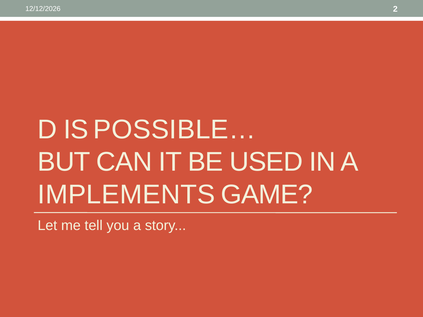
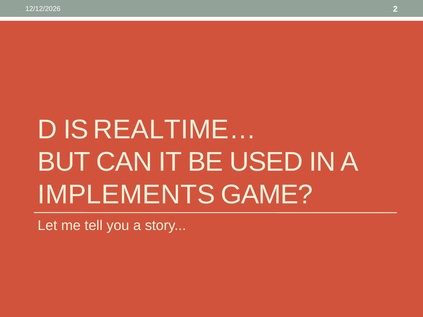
POSSIBLE…: POSSIBLE… -> REALTIME…
